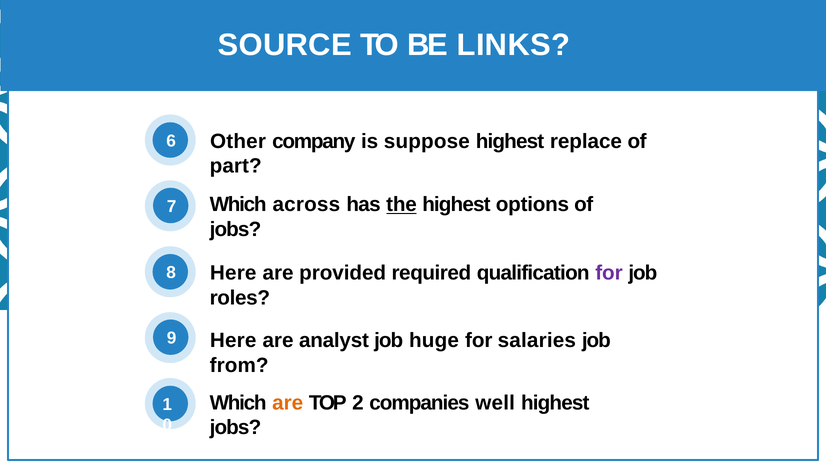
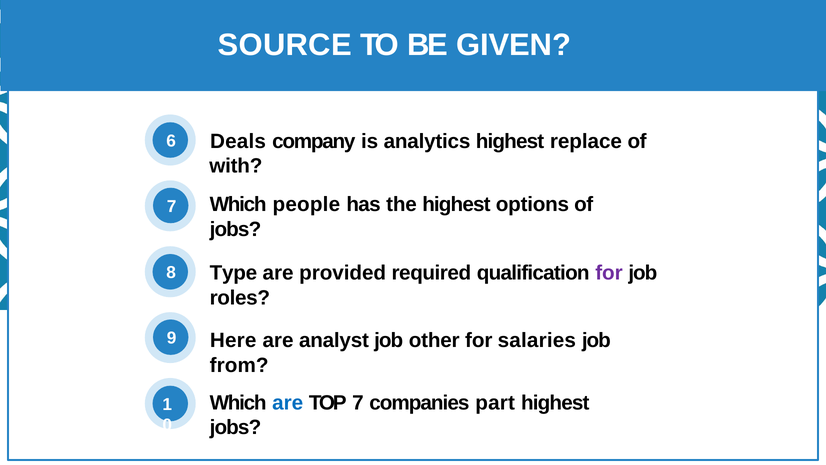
LINKS: LINKS -> GIVEN
Other: Other -> Deals
suppose: suppose -> analytics
part: part -> with
across: across -> people
the underline: present -> none
Here at (233, 273): Here -> Type
huge: huge -> other
are at (288, 402) colour: orange -> blue
TOP 2: 2 -> 7
well: well -> part
